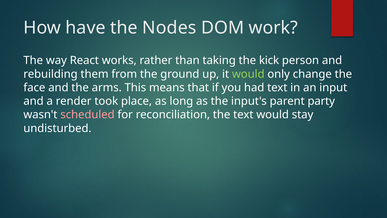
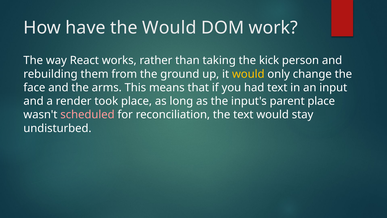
the Nodes: Nodes -> Would
would at (248, 74) colour: light green -> yellow
parent party: party -> place
